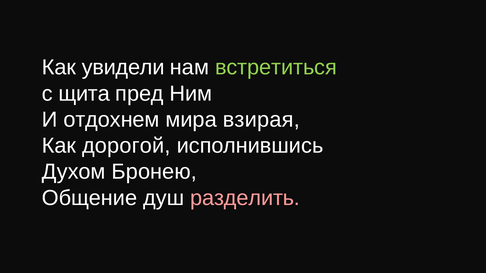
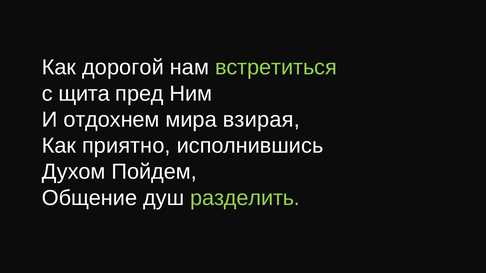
увидели: увидели -> дорогой
дорогой: дорогой -> приятно
Бронею: Бронею -> Пойдем
разделить colour: pink -> light green
